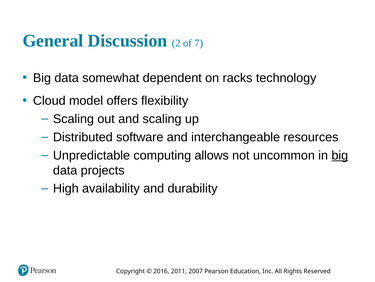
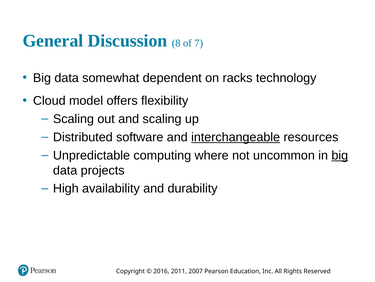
2: 2 -> 8
interchangeable underline: none -> present
allows: allows -> where
